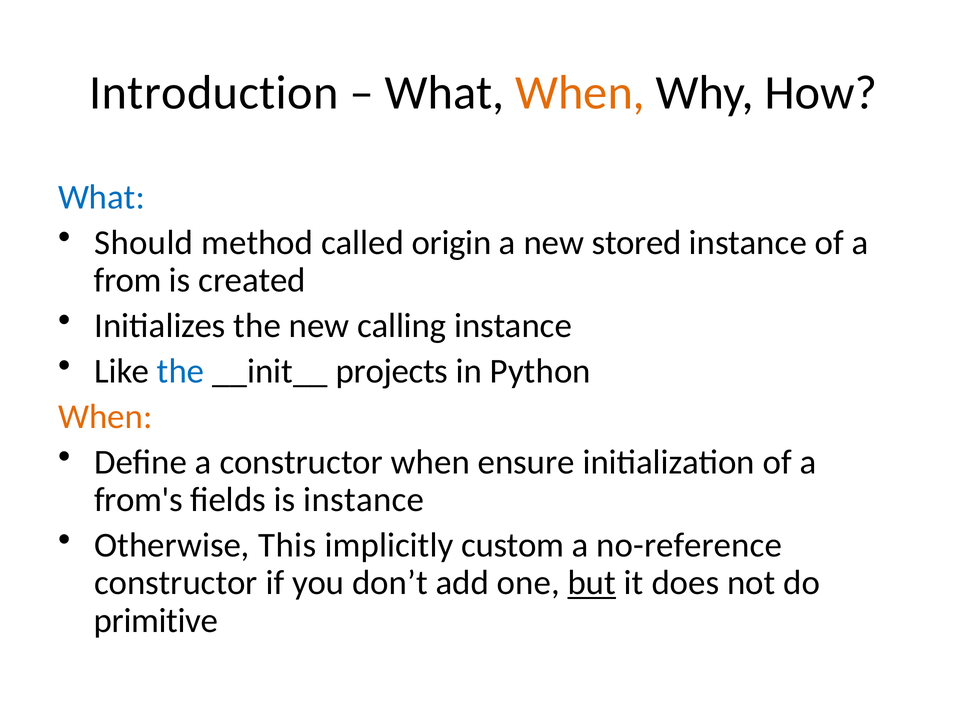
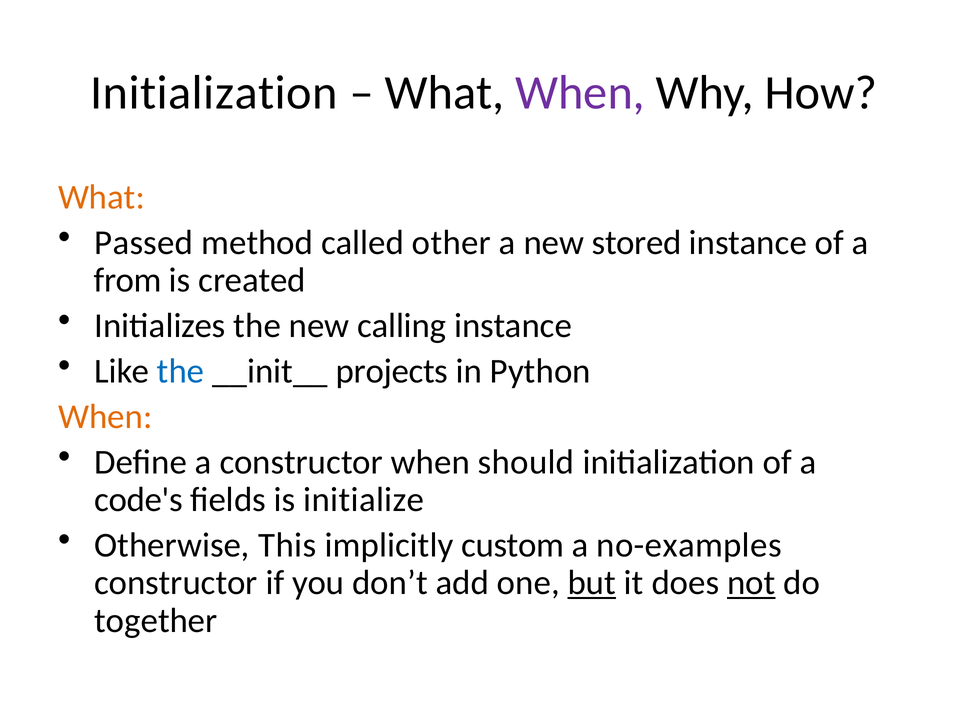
Introduction at (214, 93): Introduction -> Initialization
When at (580, 93) colour: orange -> purple
What at (101, 197) colour: blue -> orange
Should: Should -> Passed
origin: origin -> other
ensure: ensure -> should
from's: from's -> code's
is instance: instance -> initialize
no-reference: no-reference -> no-examples
not underline: none -> present
primitive: primitive -> together
